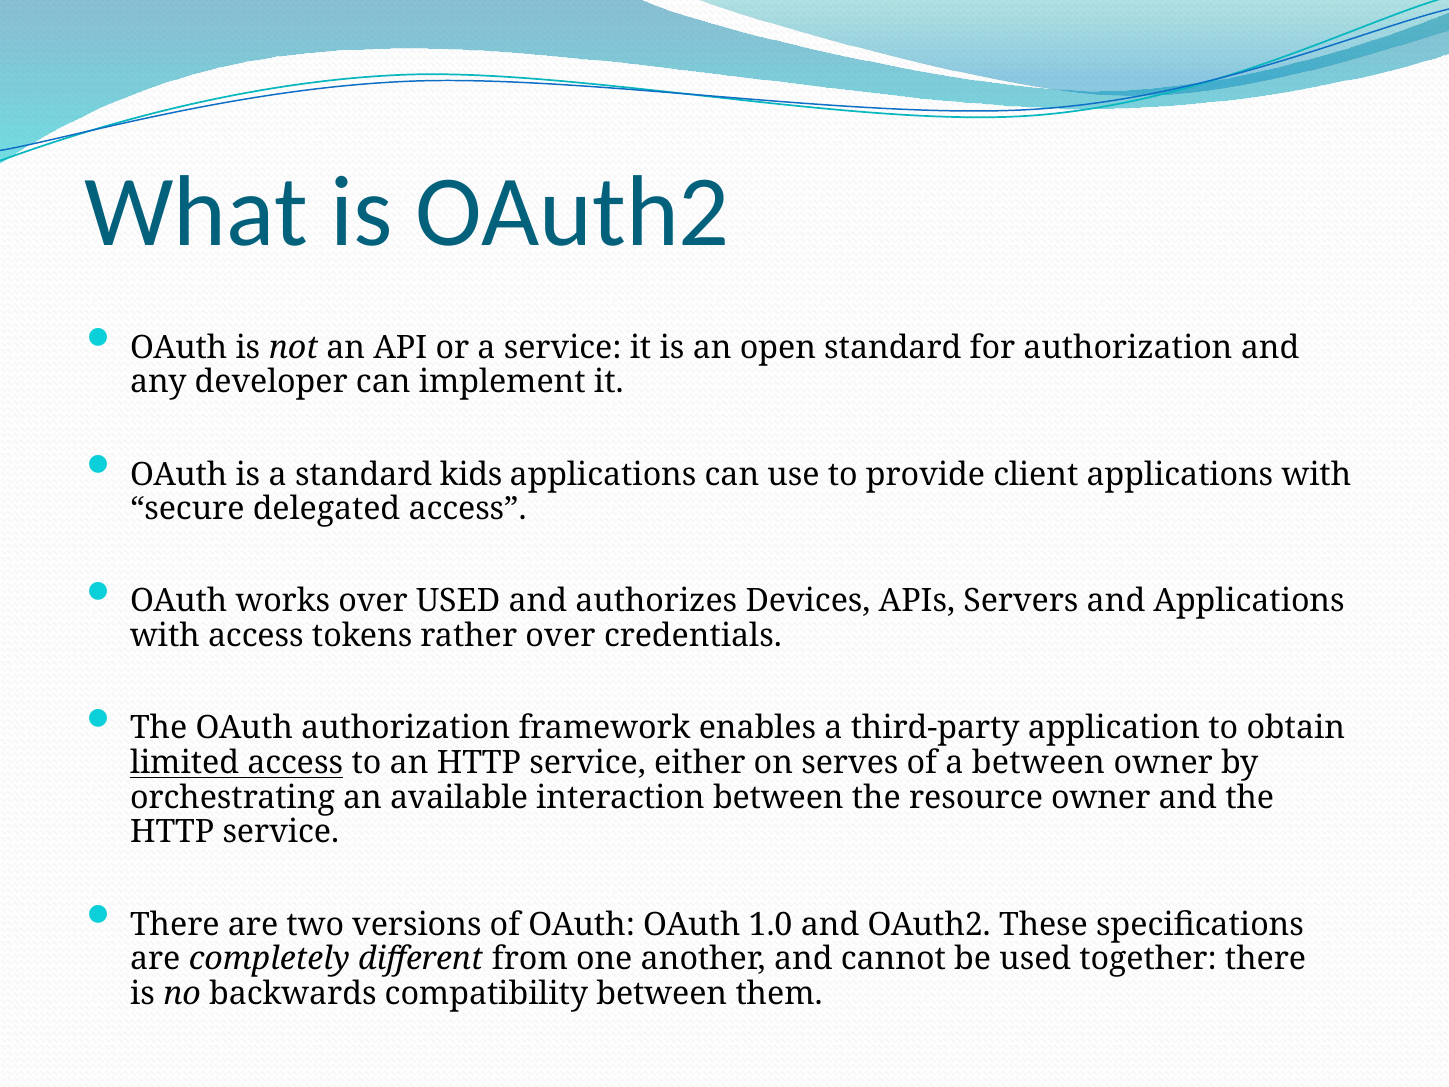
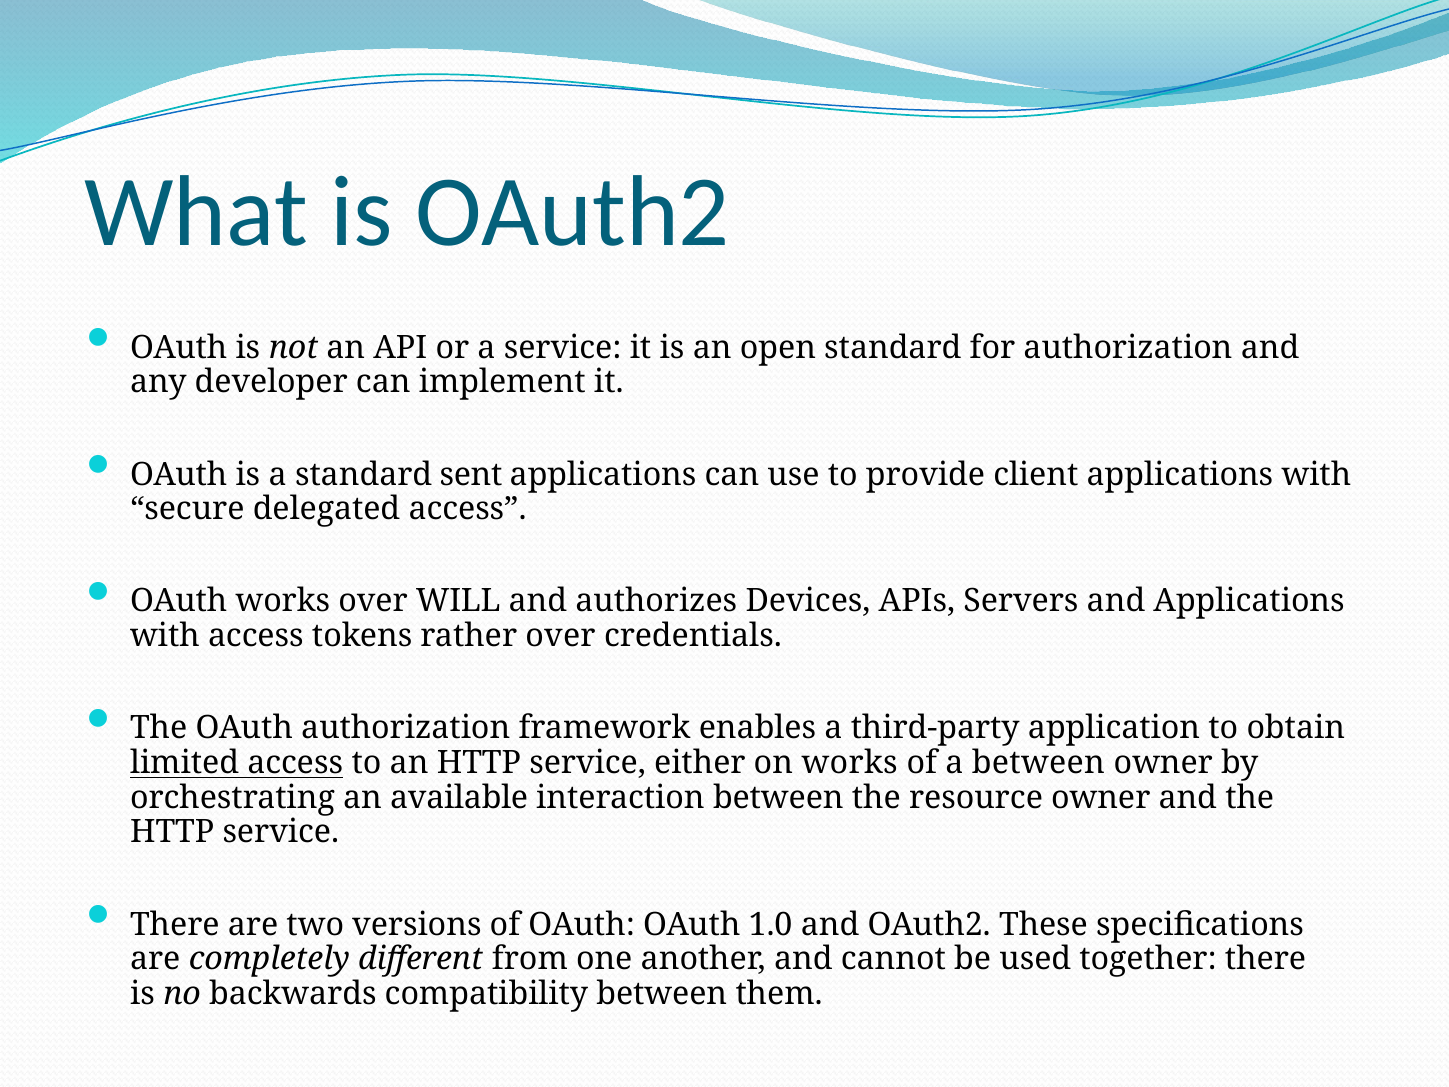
kids: kids -> sent
over USED: USED -> WILL
on serves: serves -> works
